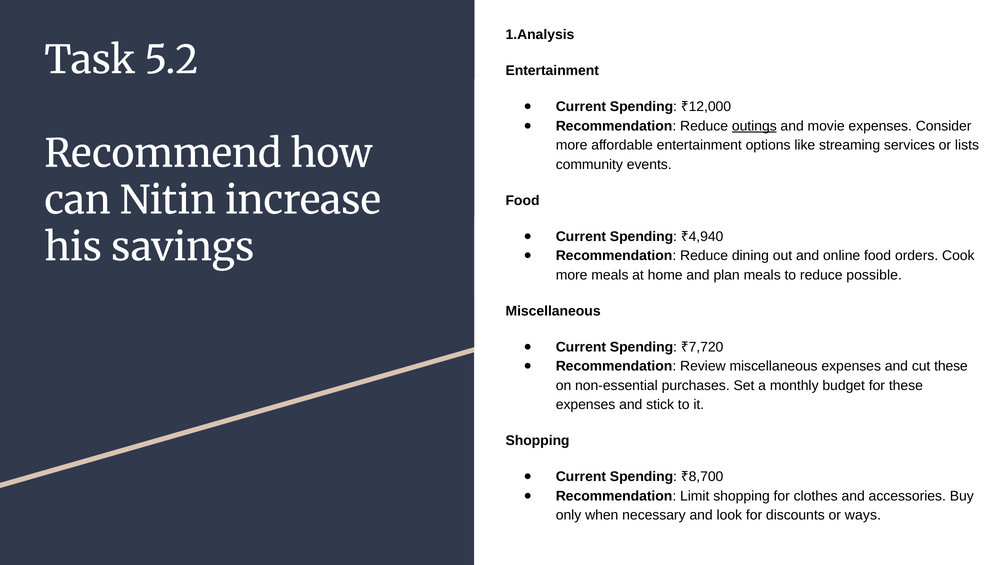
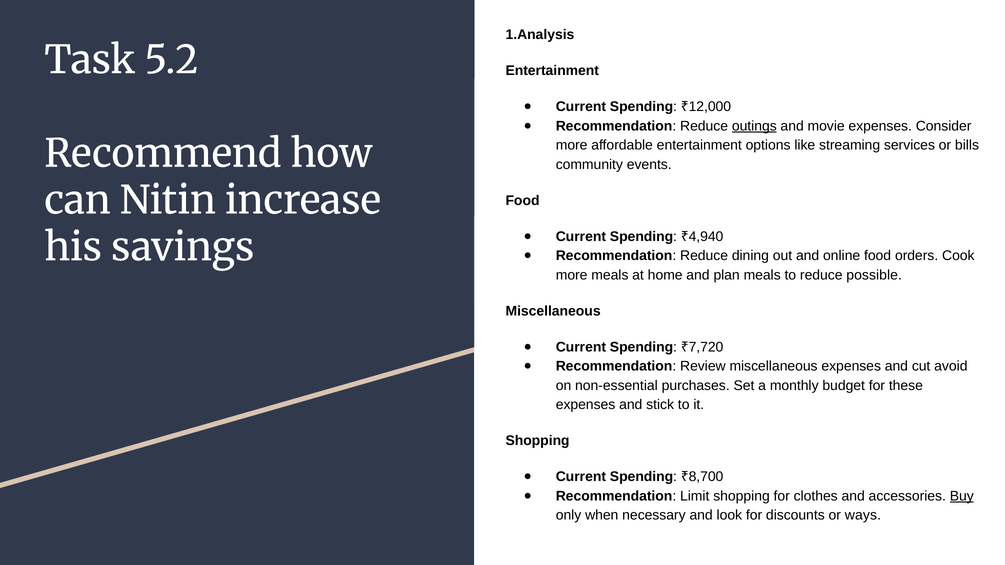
lists: lists -> bills
cut these: these -> avoid
Buy underline: none -> present
